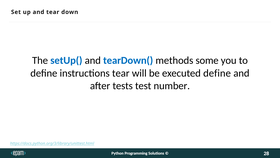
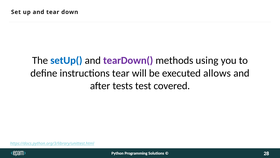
tearDown( colour: blue -> purple
some: some -> using
executed define: define -> allows
number: number -> covered
